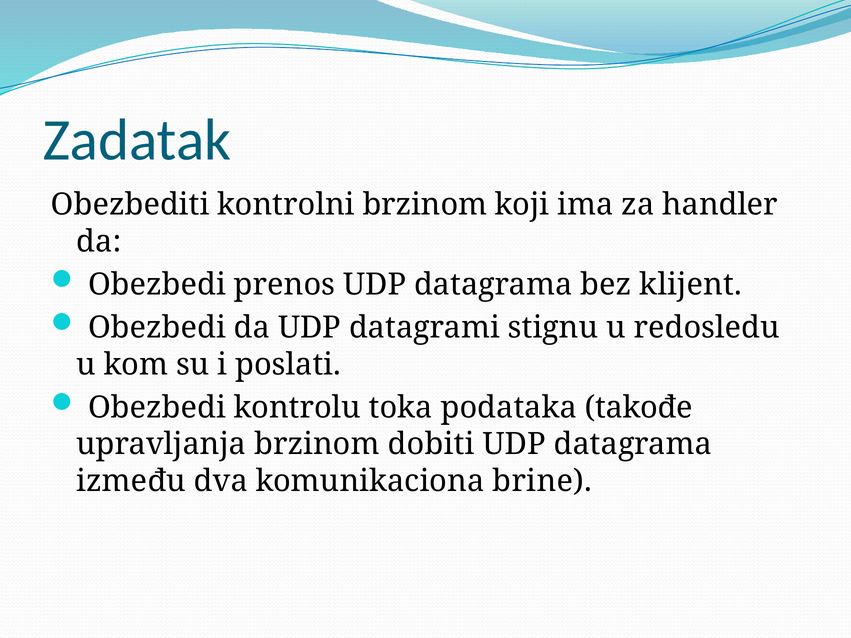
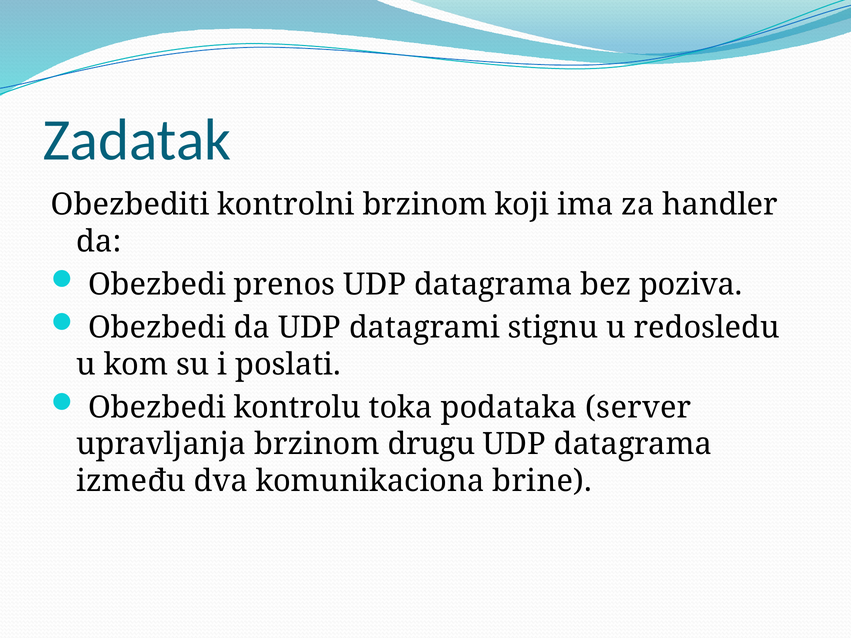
klijent: klijent -> poziva
takođe: takođe -> server
dobiti: dobiti -> drugu
